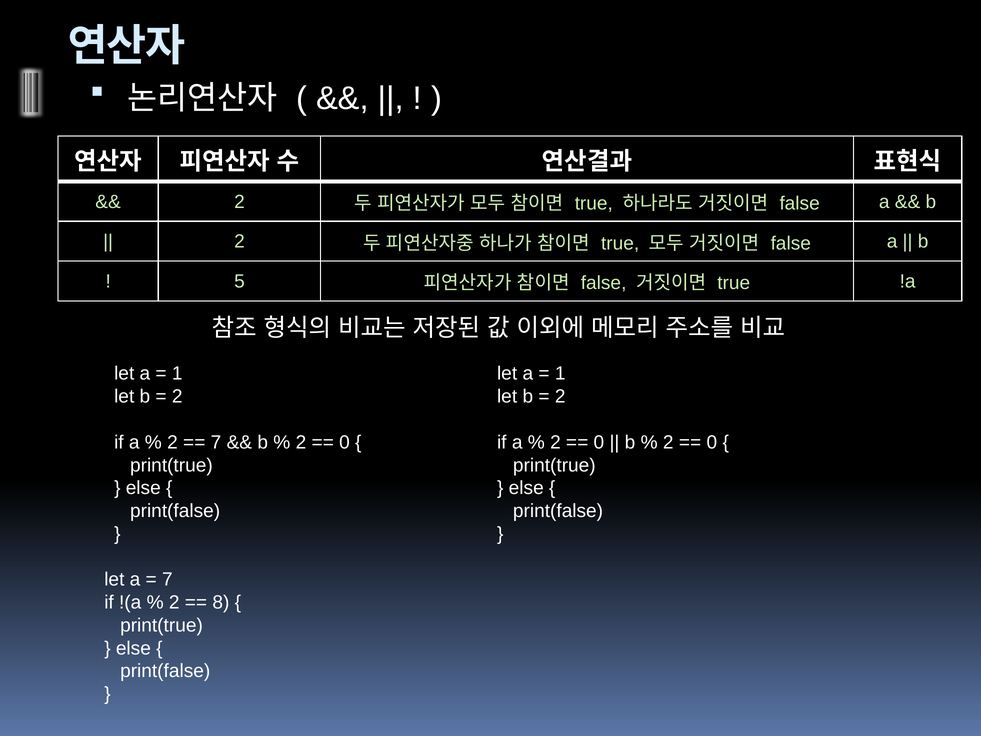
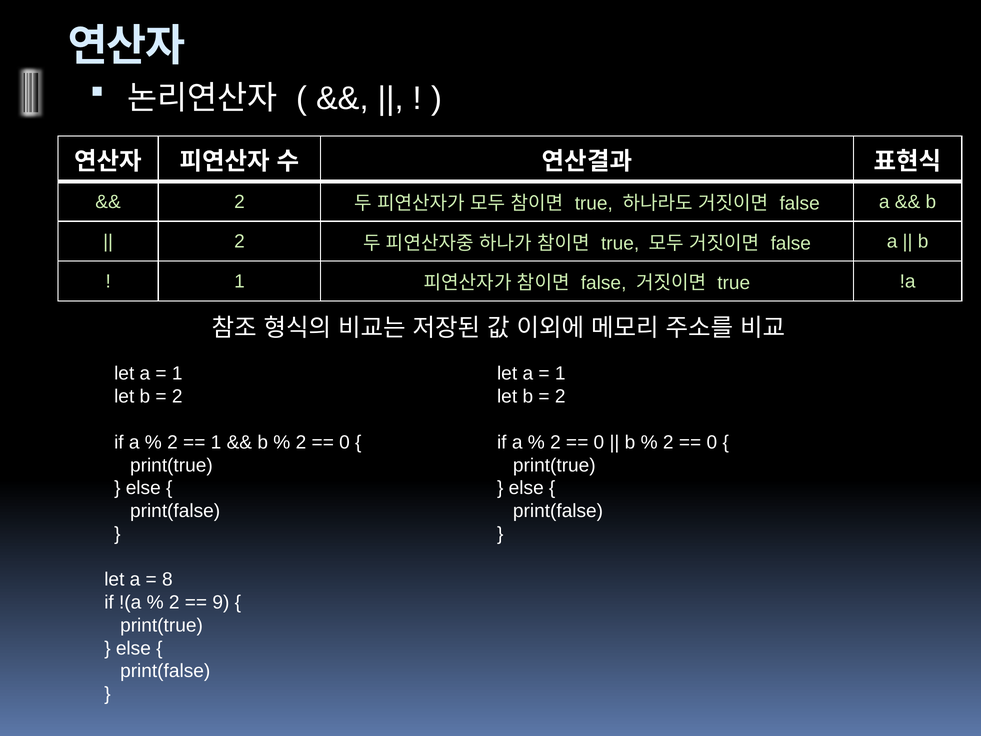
5 at (239, 281): 5 -> 1
7 at (216, 442): 7 -> 1
7 at (167, 579): 7 -> 8
8: 8 -> 9
